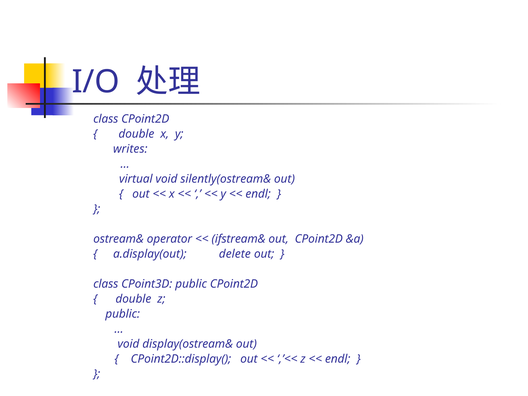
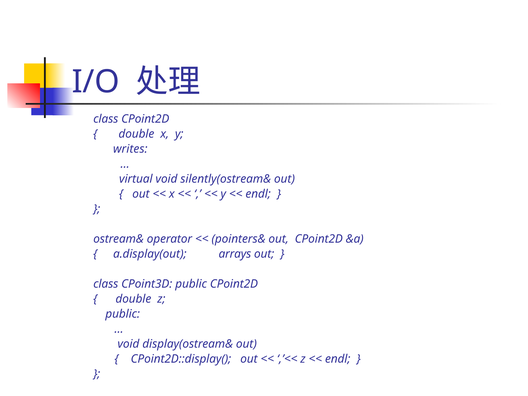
ifstream&: ifstream& -> pointers&
delete: delete -> arrays
